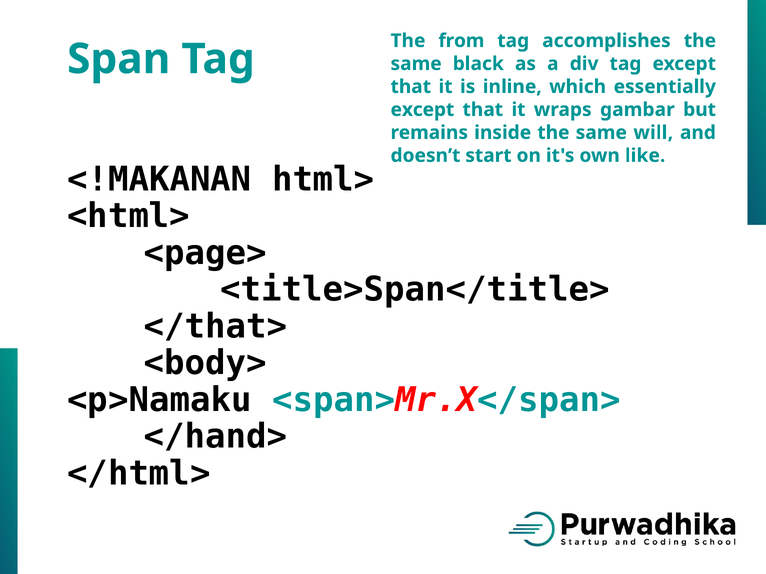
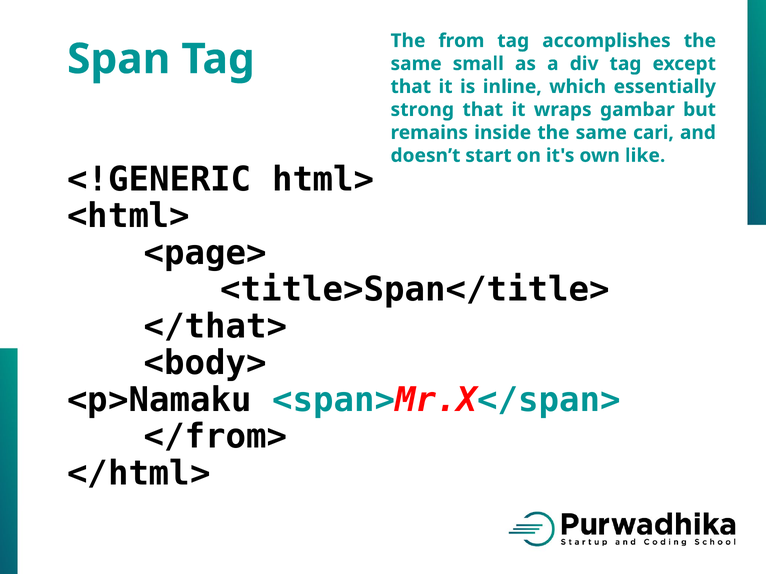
black: black -> small
except at (422, 110): except -> strong
will: will -> cari
<!MAKANAN: <!MAKANAN -> <!GENERIC
</hand>: </hand> -> </from>
